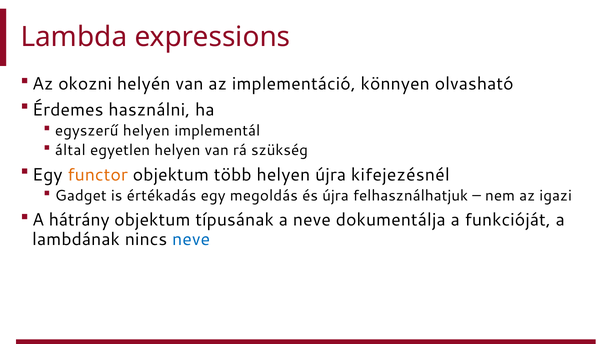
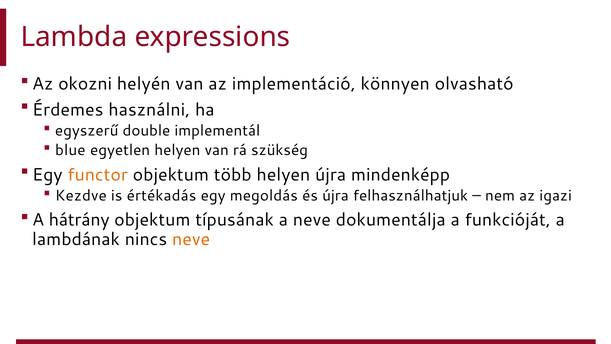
egyszerű helyen: helyen -> double
által: által -> blue
kifejezésnél: kifejezésnél -> mindenképp
Gadget: Gadget -> Kezdve
neve at (191, 239) colour: blue -> orange
